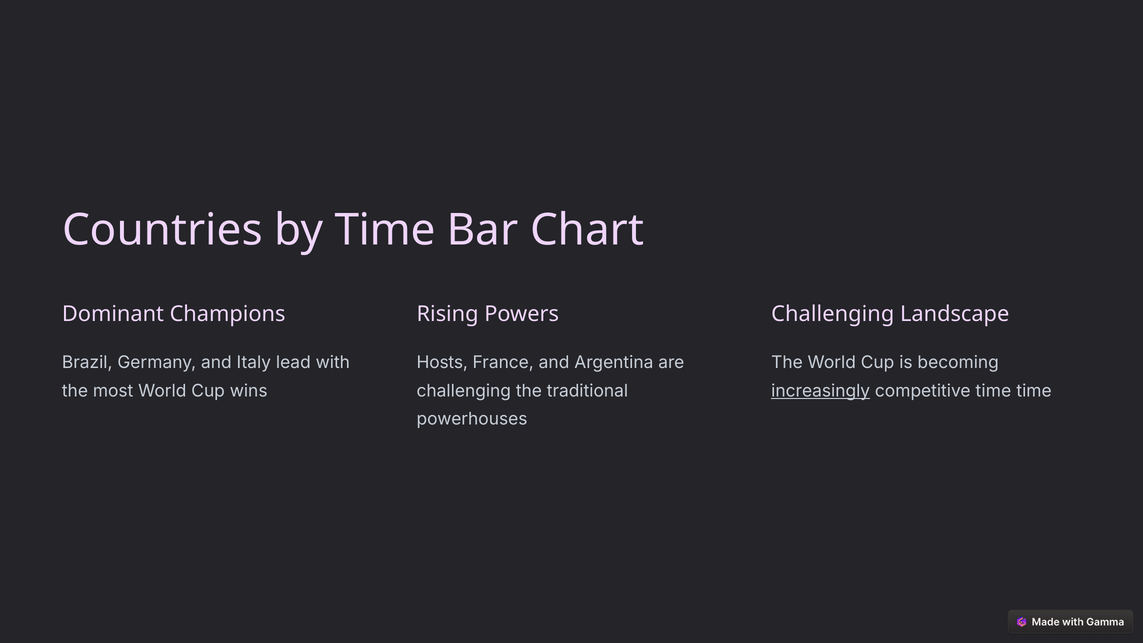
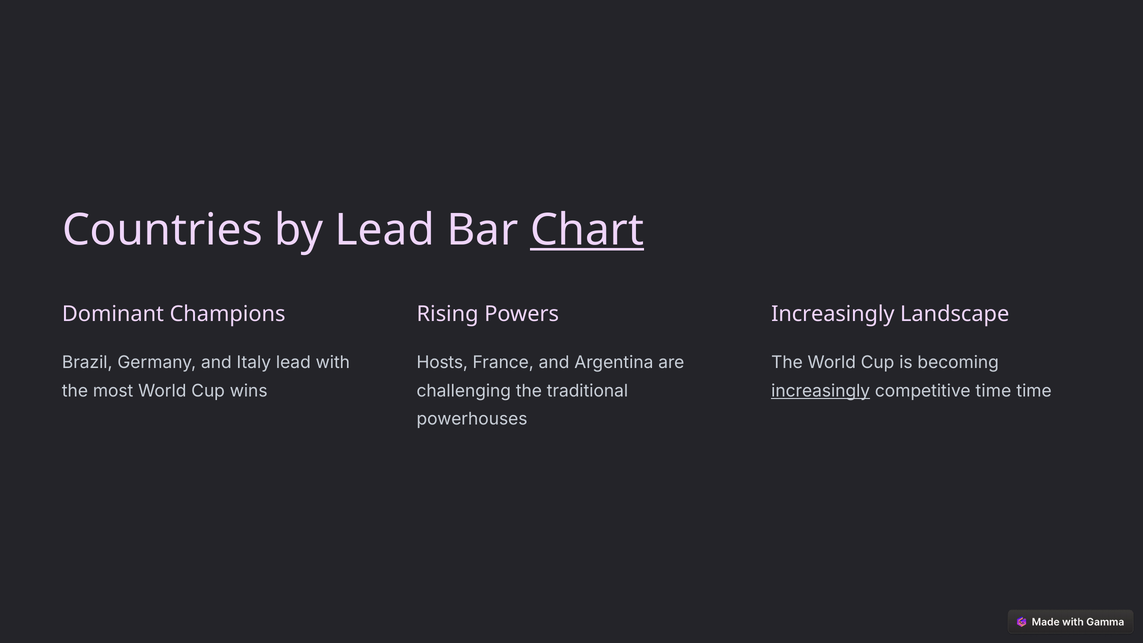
by Time: Time -> Lead
Chart underline: none -> present
Challenging at (833, 314): Challenging -> Increasingly
